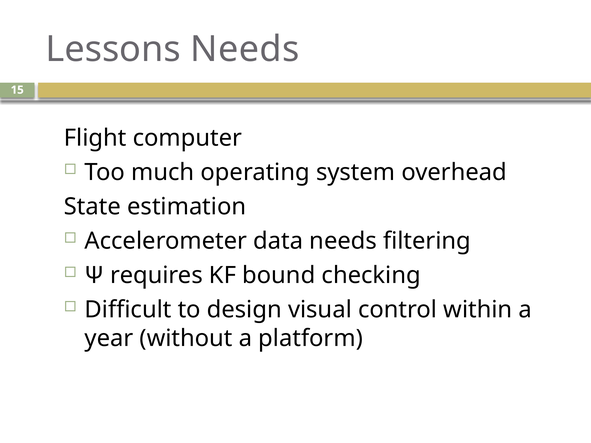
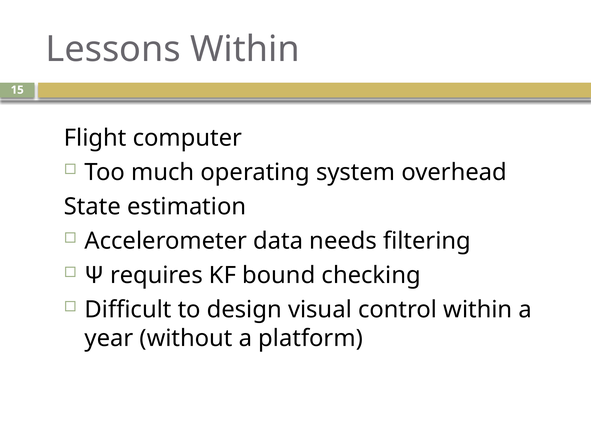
Lessons Needs: Needs -> Within
